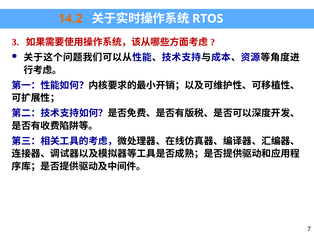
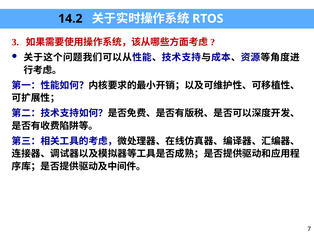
14.2 colour: orange -> black
